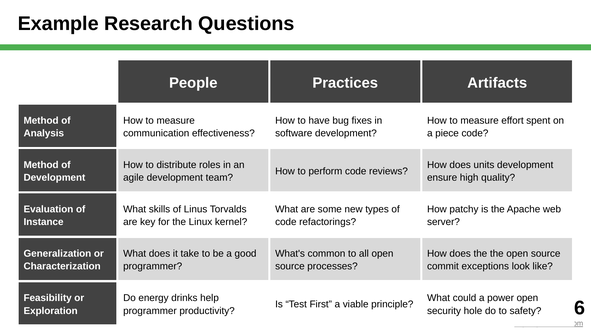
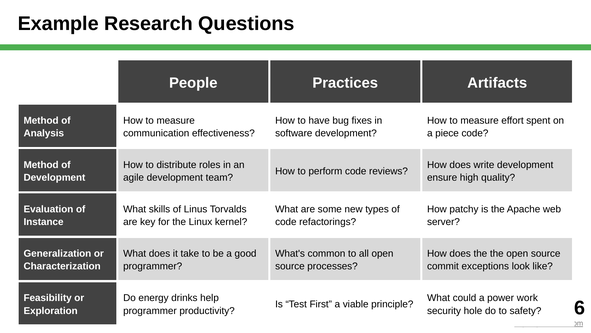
units: units -> write
power open: open -> work
